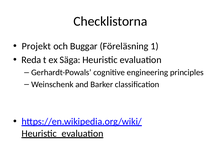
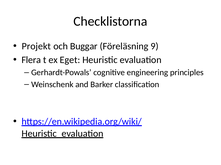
1: 1 -> 9
Reda: Reda -> Flera
Säga: Säga -> Eget
